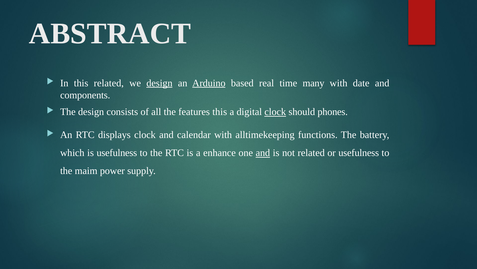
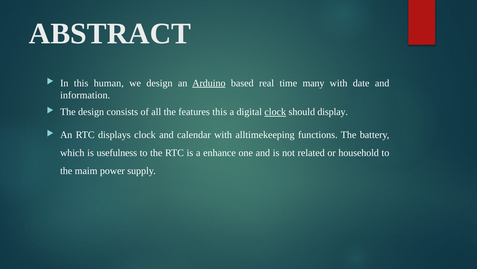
this related: related -> human
design at (159, 83) underline: present -> none
components: components -> information
phones: phones -> display
and at (263, 153) underline: present -> none
or usefulness: usefulness -> household
